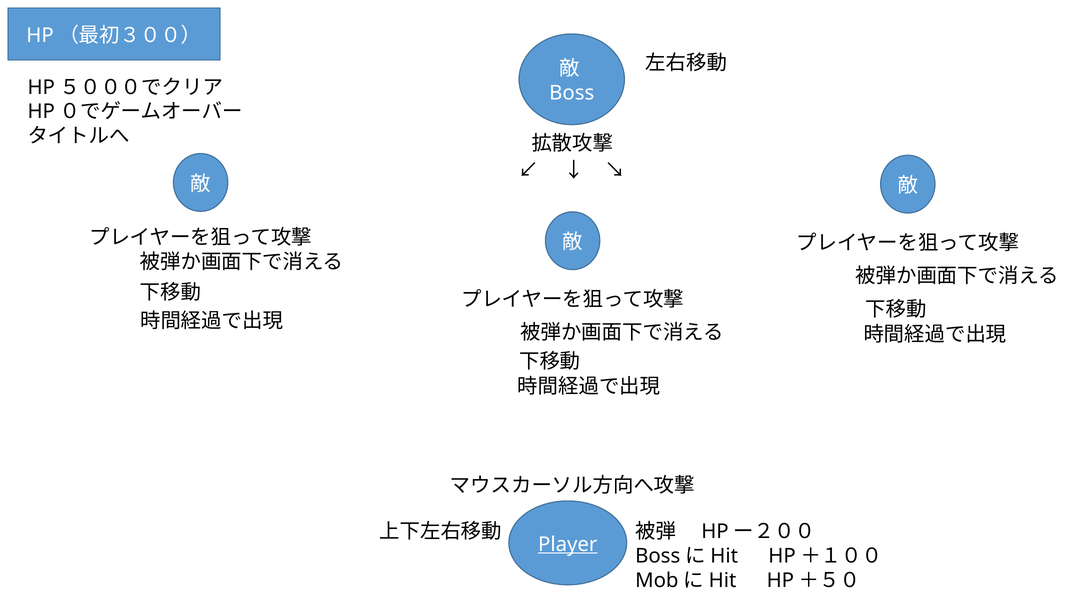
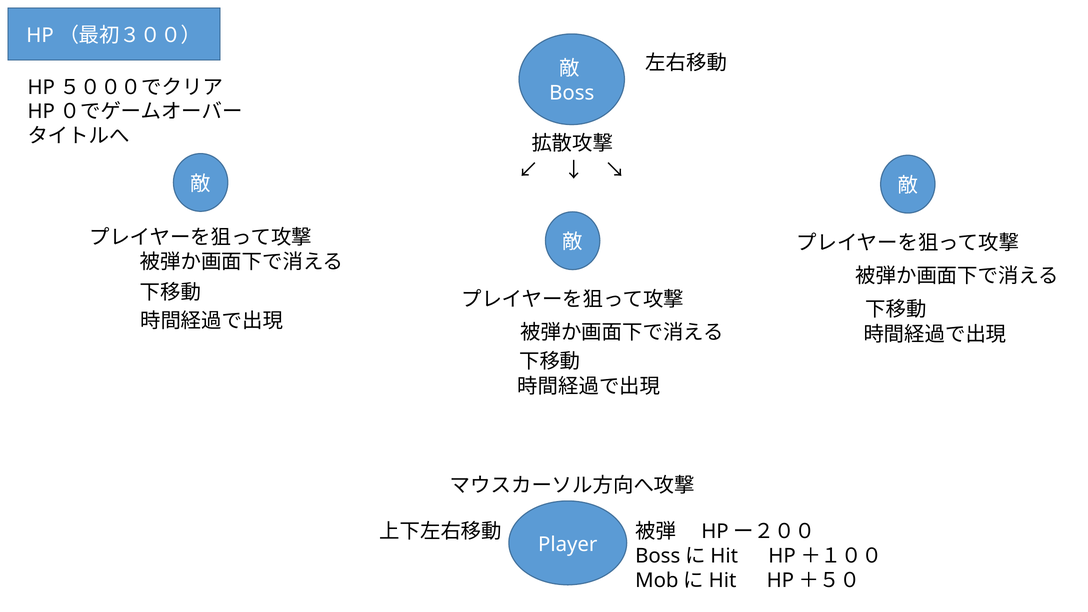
Player underline: present -> none
